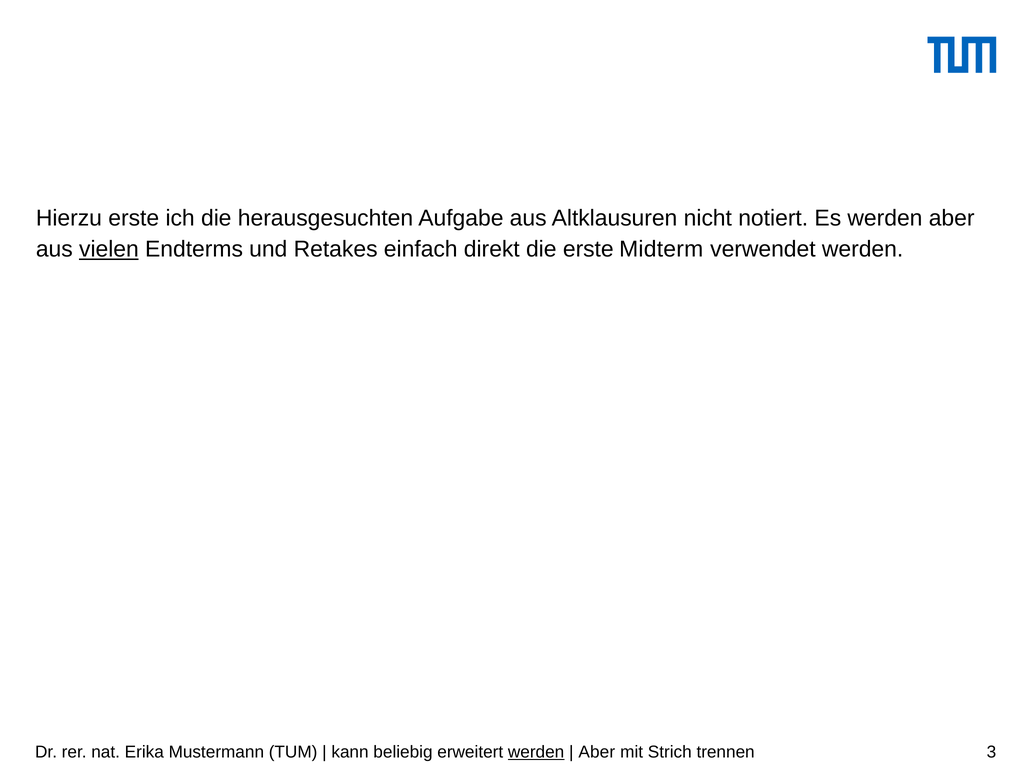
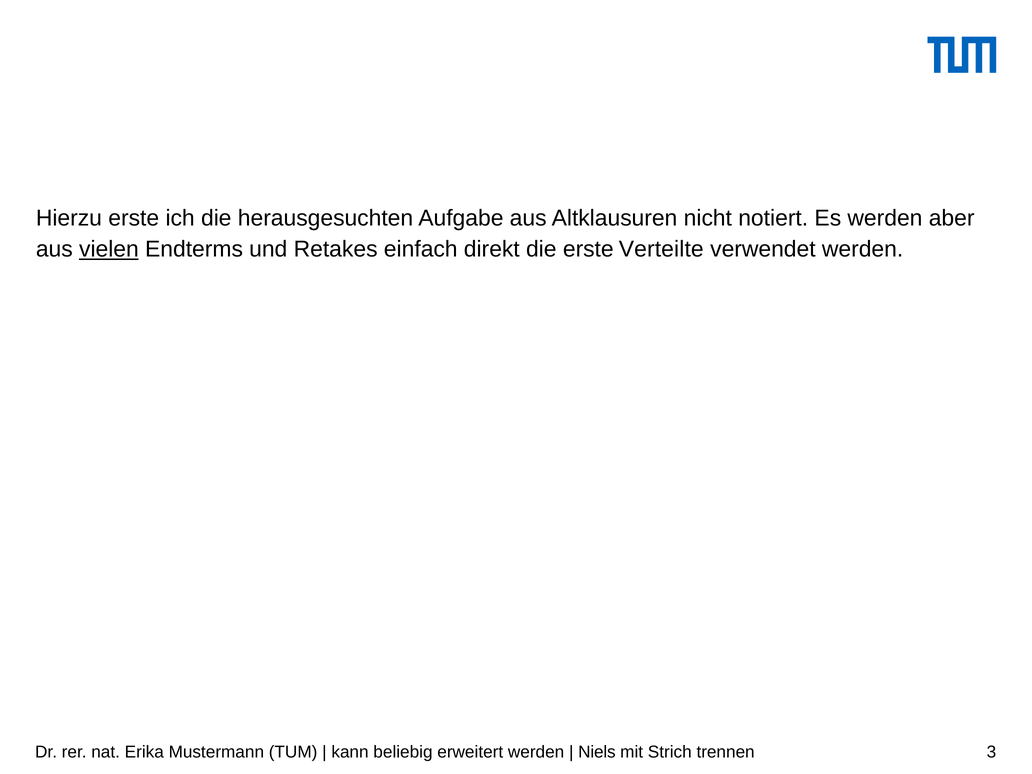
Midterm: Midterm -> Verteilte
werden at (536, 752) underline: present -> none
Aber at (597, 752): Aber -> Niels
